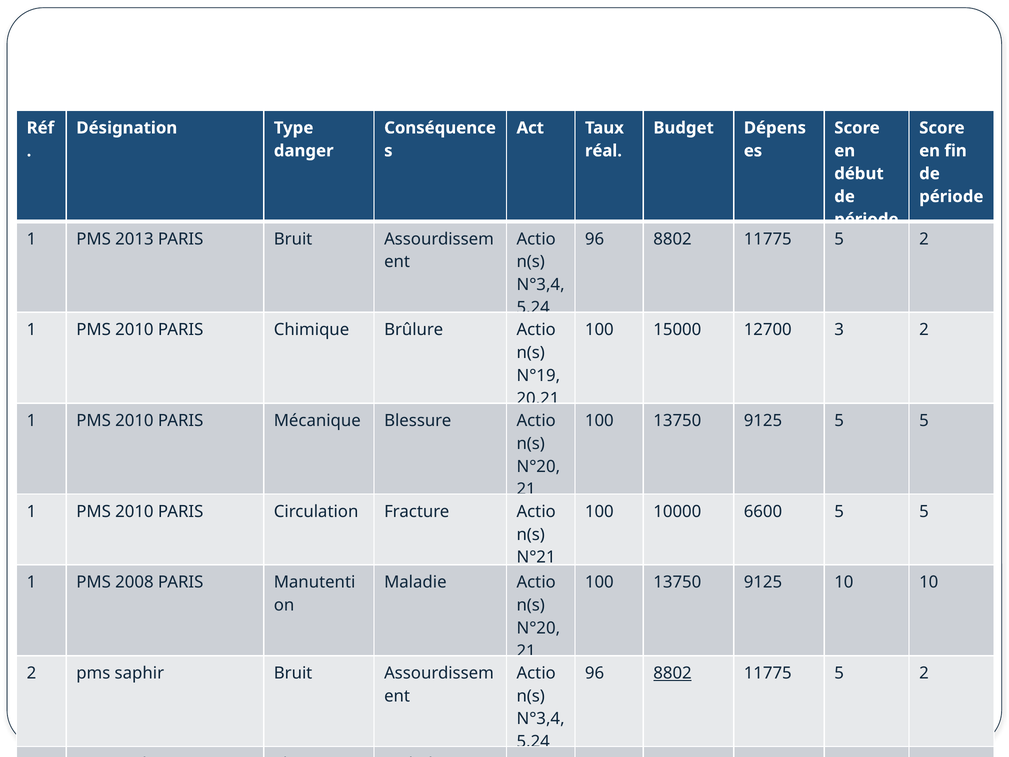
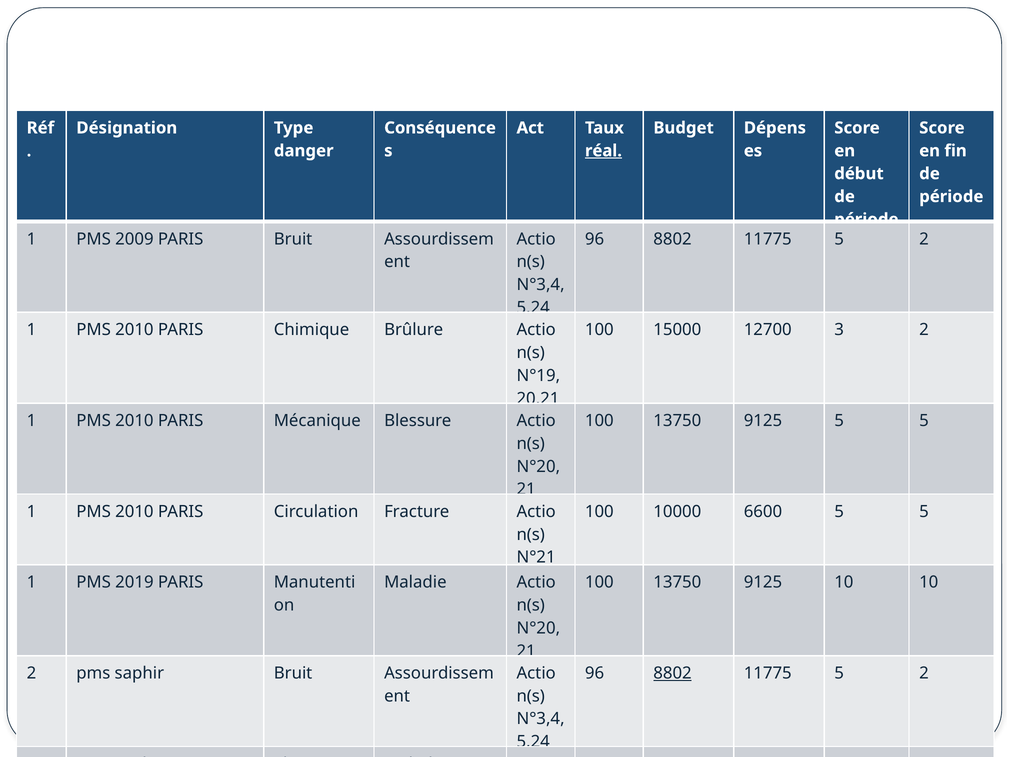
réal underline: none -> present
2013: 2013 -> 2009
2008: 2008 -> 2019
